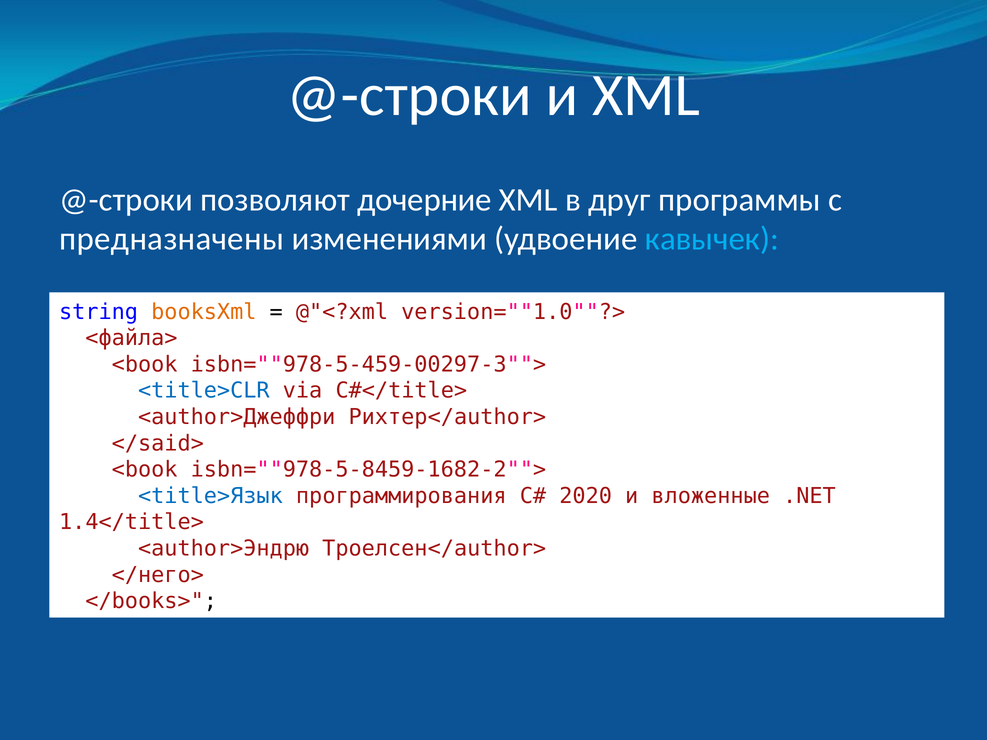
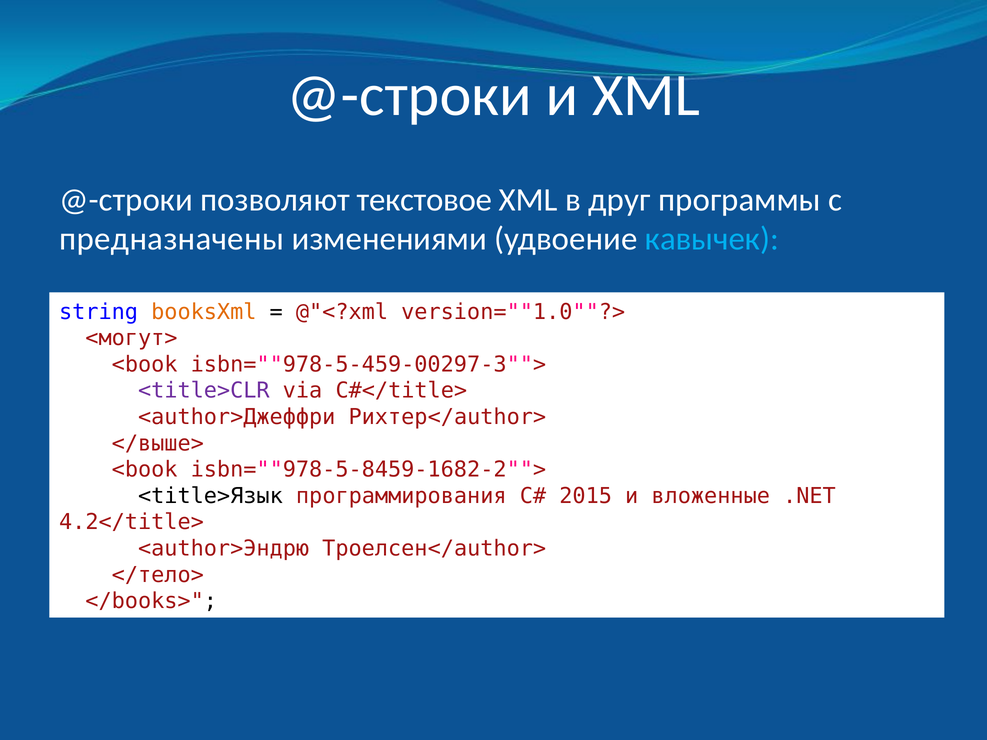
дочерние: дочерние -> текстовое
<файла>: <файла> -> <могут>
<title>CLR colour: blue -> purple
</said>: </said> -> </выше>
<title>Язык colour: blue -> black
2020: 2020 -> 2015
1.4</title>: 1.4</title> -> 4.2</title>
</него>: </него> -> </тело>
